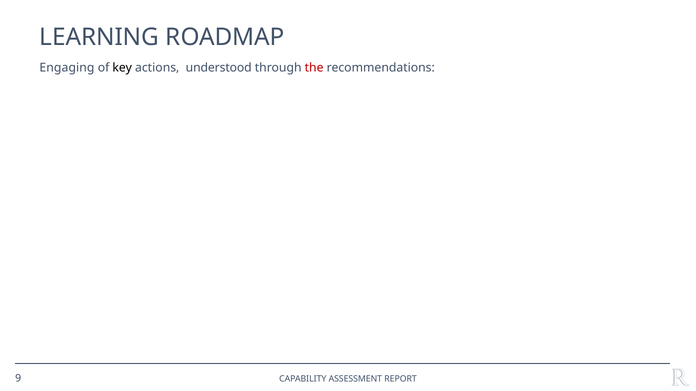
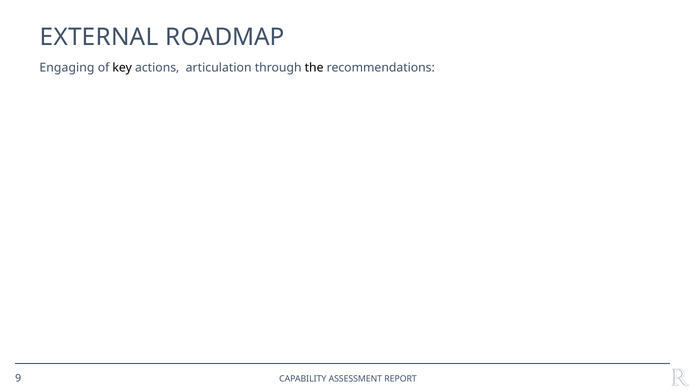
LEARNING: LEARNING -> EXTERNAL
understood: understood -> articulation
the colour: red -> black
